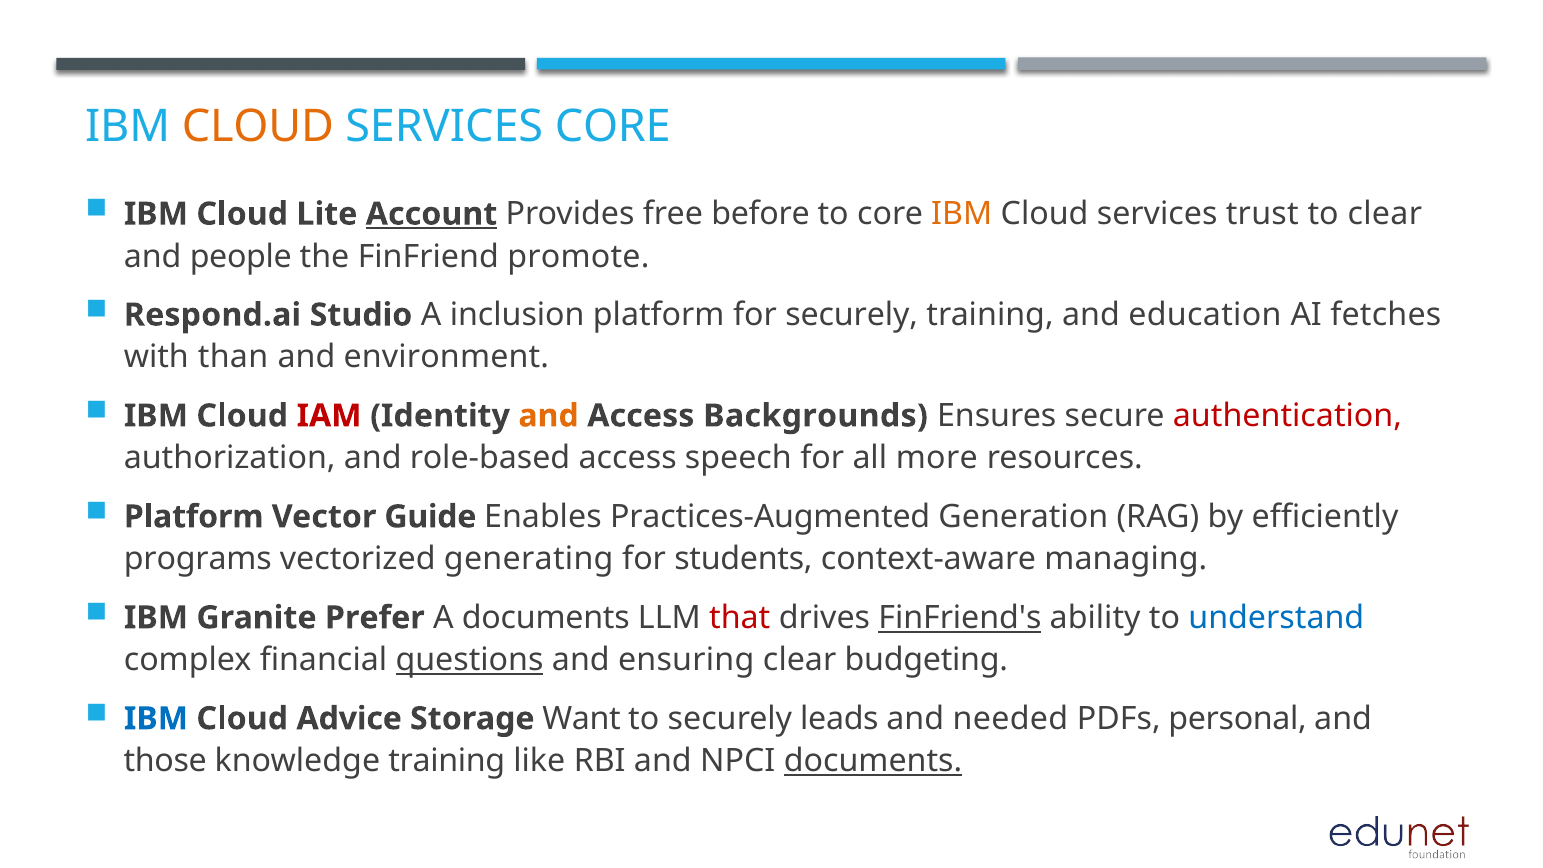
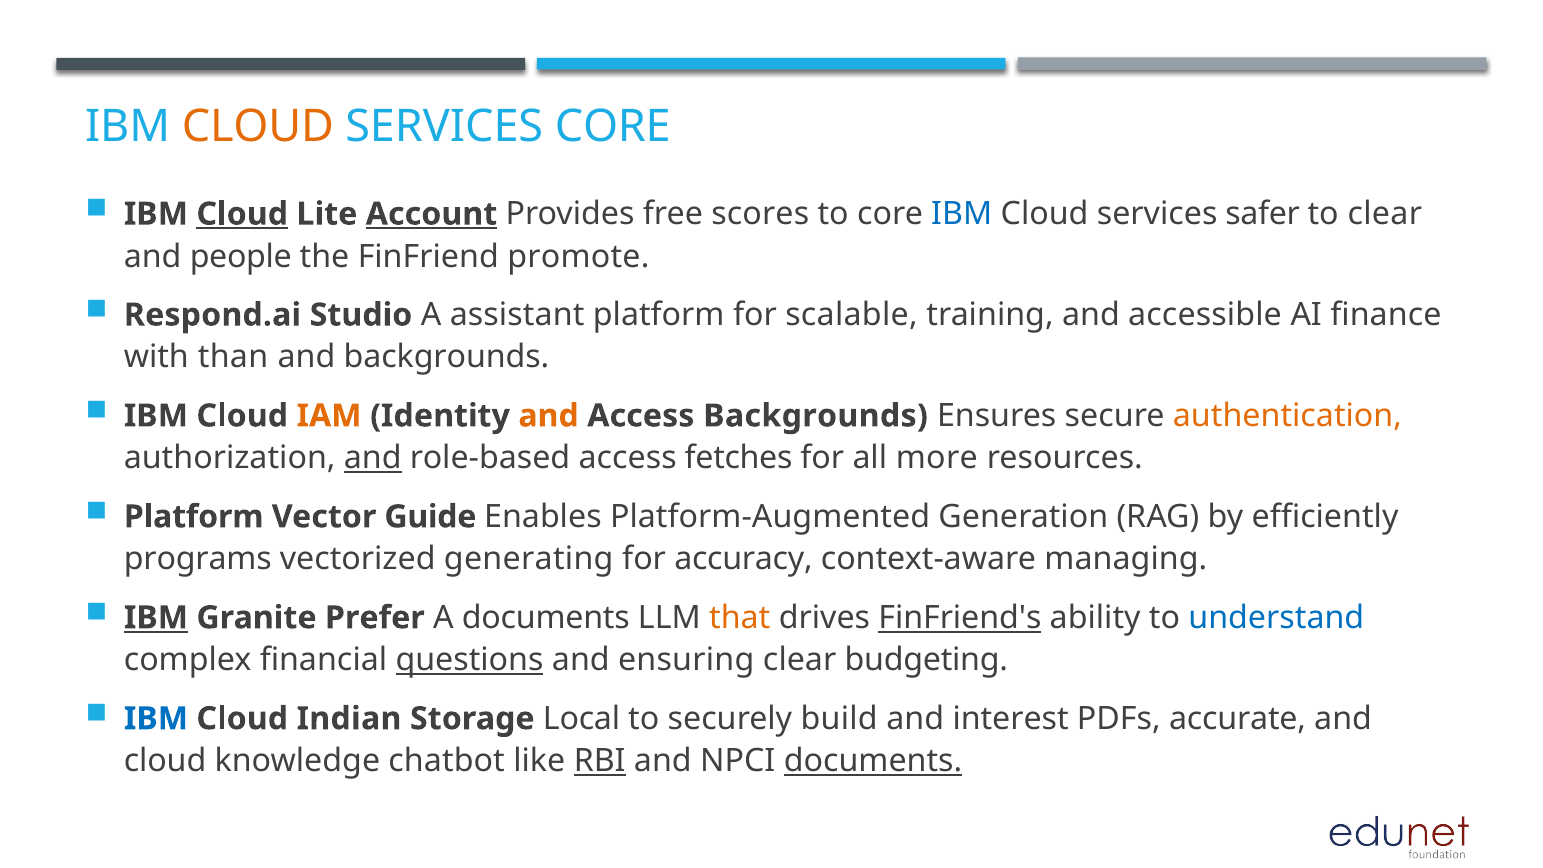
Cloud at (242, 214) underline: none -> present
before: before -> scores
IBM at (962, 214) colour: orange -> blue
trust: trust -> safer
inclusion: inclusion -> assistant
for securely: securely -> scalable
education: education -> accessible
fetches: fetches -> finance
and environment: environment -> backgrounds
IAM colour: red -> orange
authentication colour: red -> orange
and at (373, 458) underline: none -> present
speech: speech -> fetches
Practices-Augmented: Practices-Augmented -> Platform-Augmented
students: students -> accuracy
IBM at (156, 618) underline: none -> present
that colour: red -> orange
Advice: Advice -> Indian
Want: Want -> Local
leads: leads -> build
needed: needed -> interest
personal: personal -> accurate
those at (165, 761): those -> cloud
knowledge training: training -> chatbot
RBI underline: none -> present
